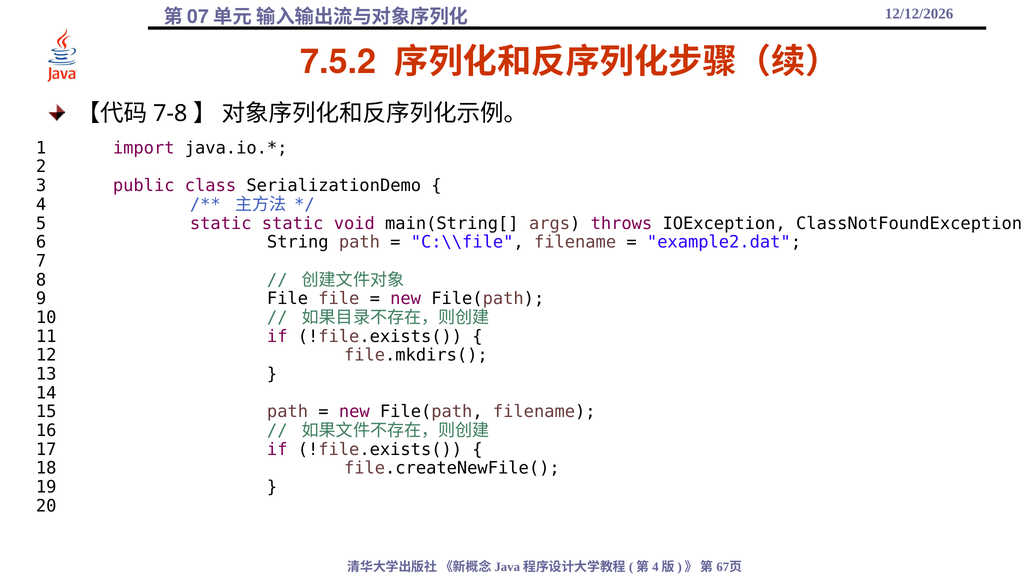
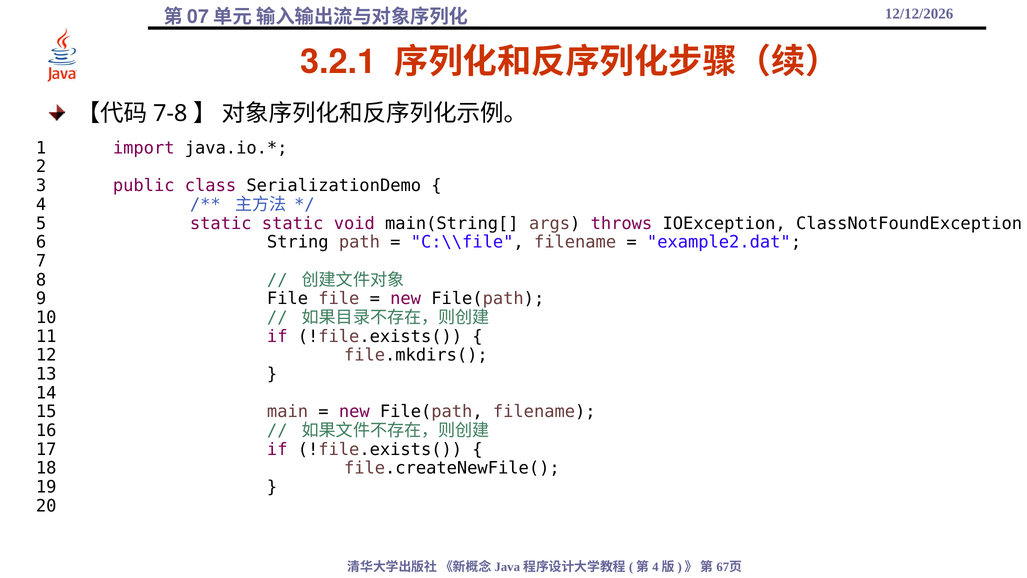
7.5.2: 7.5.2 -> 3.2.1
15 path: path -> main
